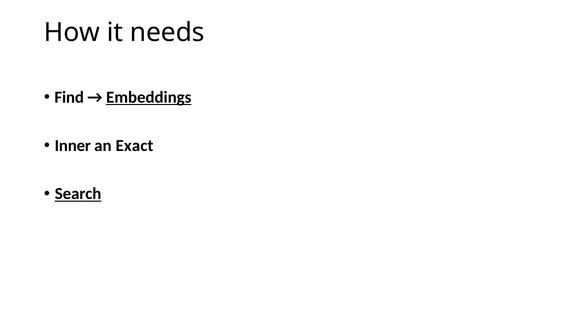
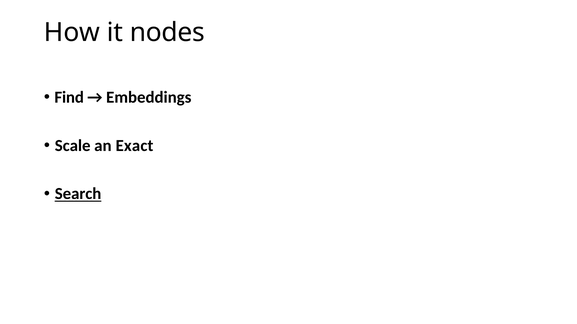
needs: needs -> nodes
Embeddings underline: present -> none
Inner: Inner -> Scale
